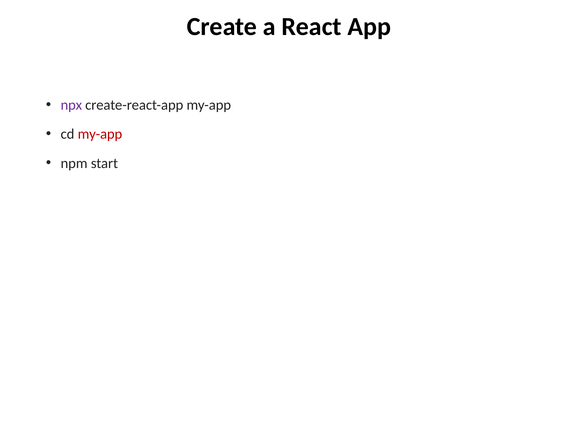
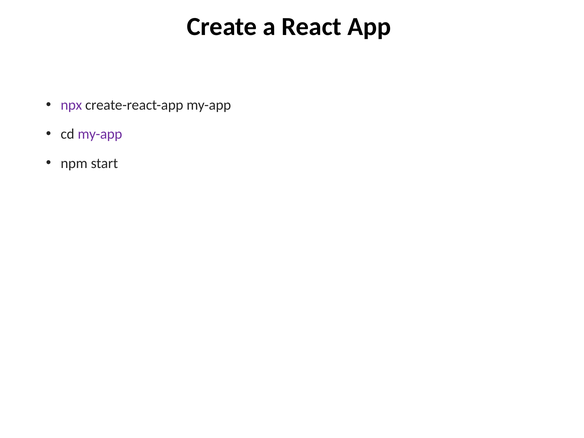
my-app at (100, 134) colour: red -> purple
